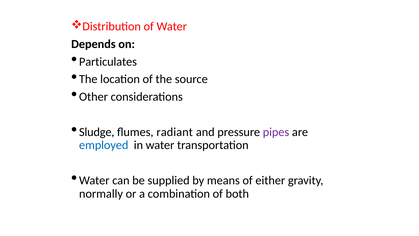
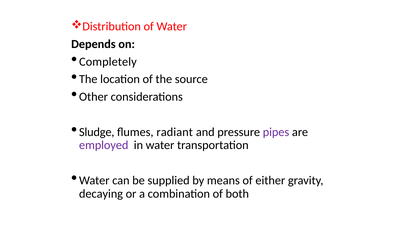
Particulates: Particulates -> Completely
employed colour: blue -> purple
normally: normally -> decaying
